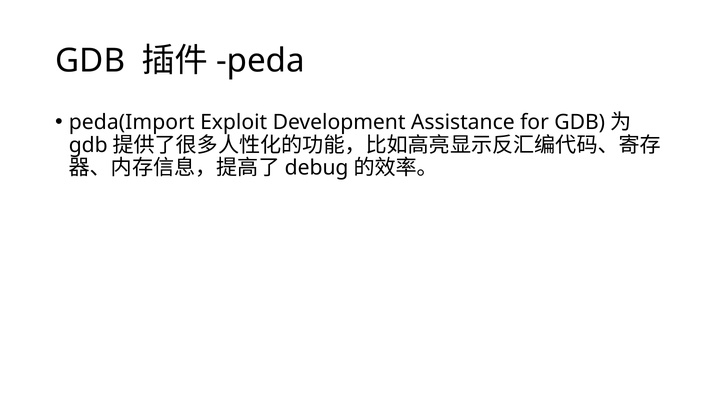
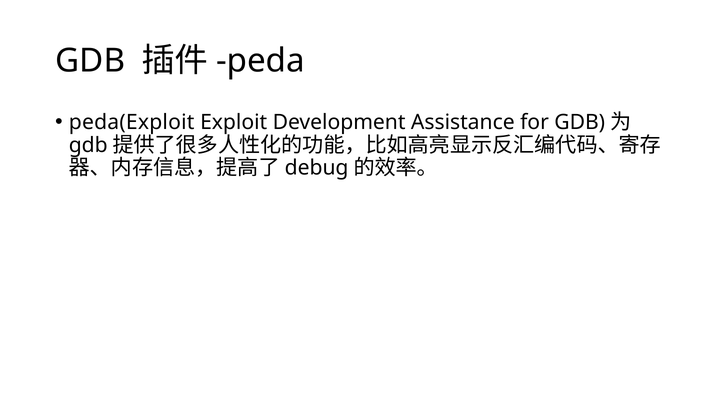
peda(Import: peda(Import -> peda(Exploit
